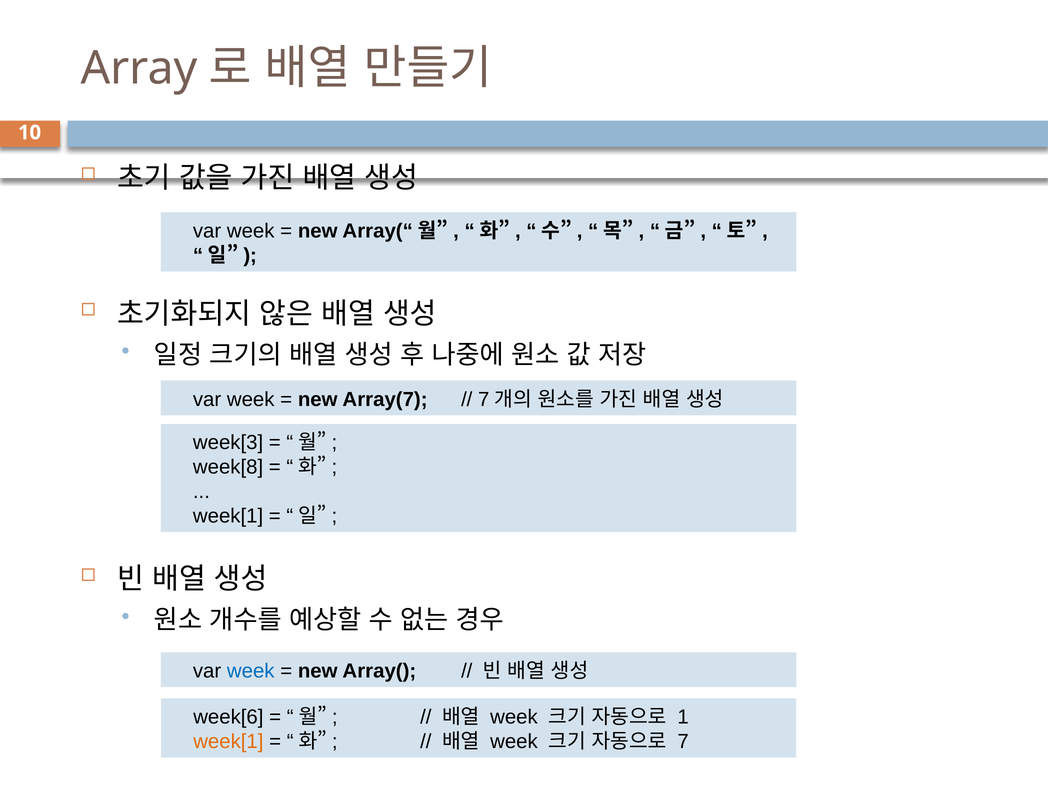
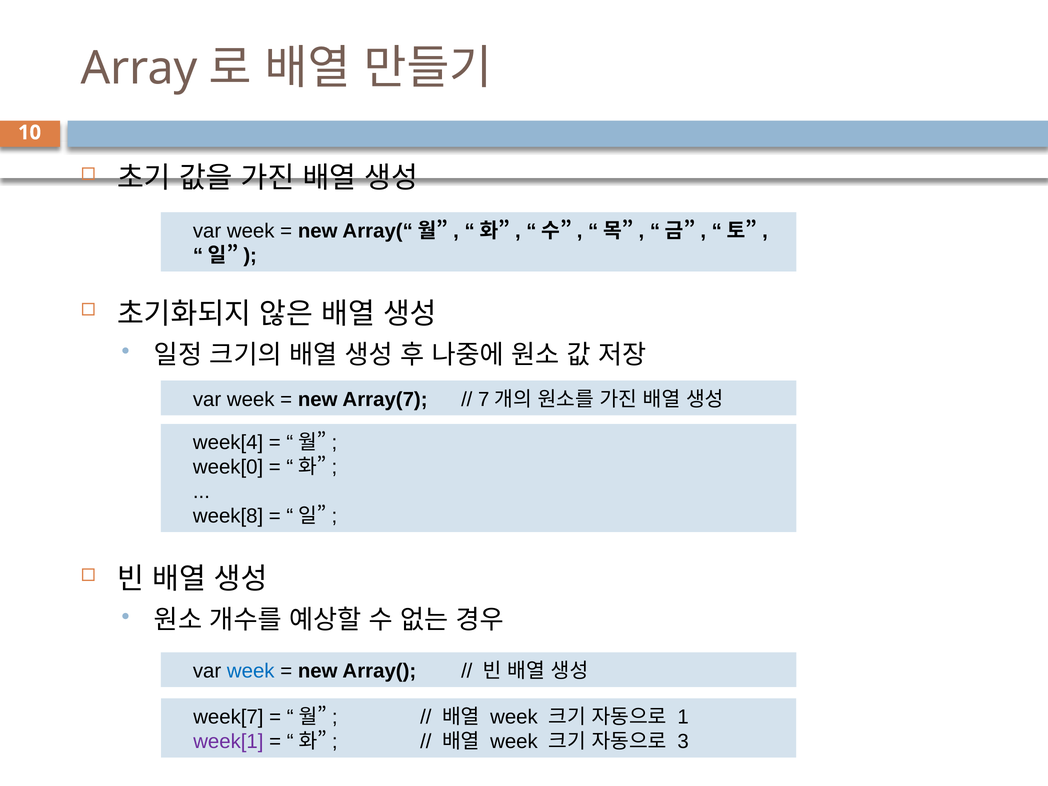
week[3: week[3 -> week[4
week[8: week[8 -> week[0
week[1 at (228, 516): week[1 -> week[8
week[6: week[6 -> week[7
week[1 at (228, 742) colour: orange -> purple
7: 7 -> 3
